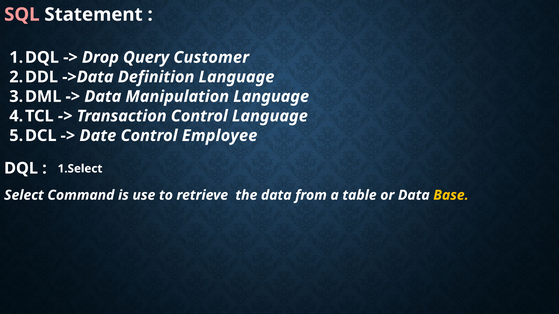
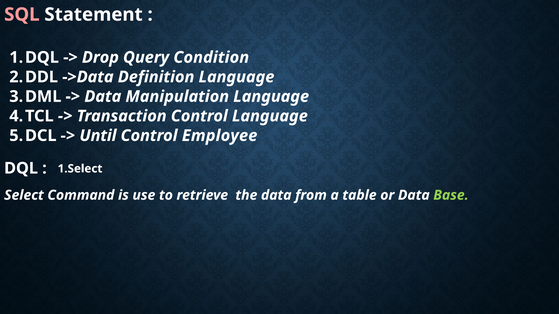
Customer: Customer -> Condition
Date: Date -> Until
Base colour: yellow -> light green
